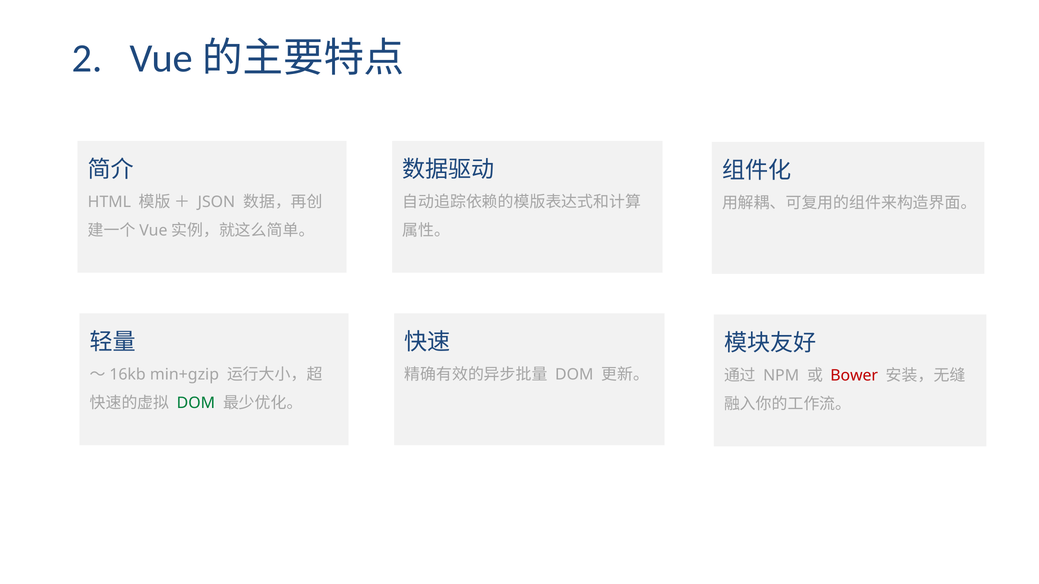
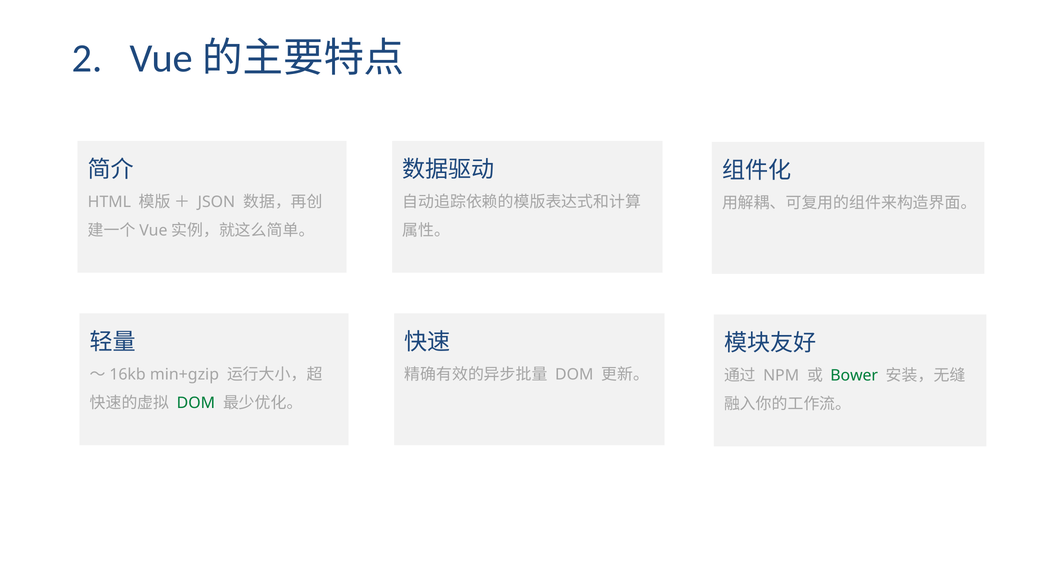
Bower colour: red -> green
